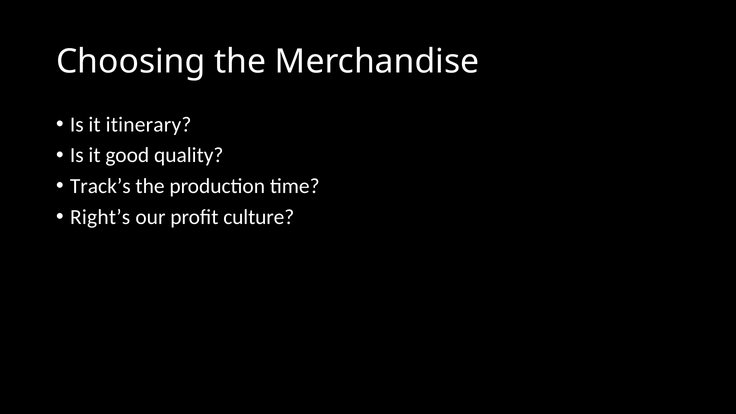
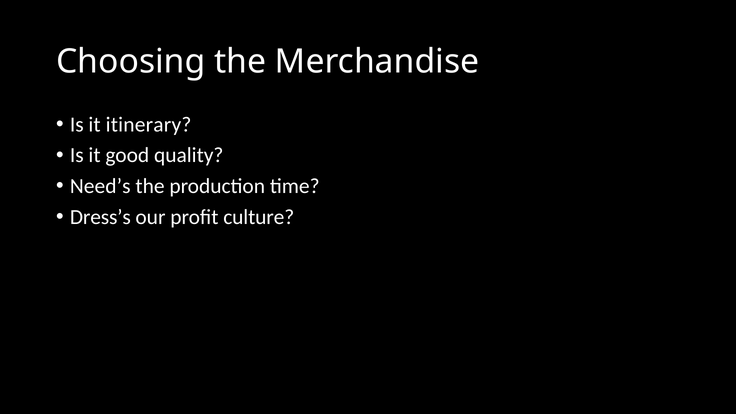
Track’s: Track’s -> Need’s
Right’s: Right’s -> Dress’s
